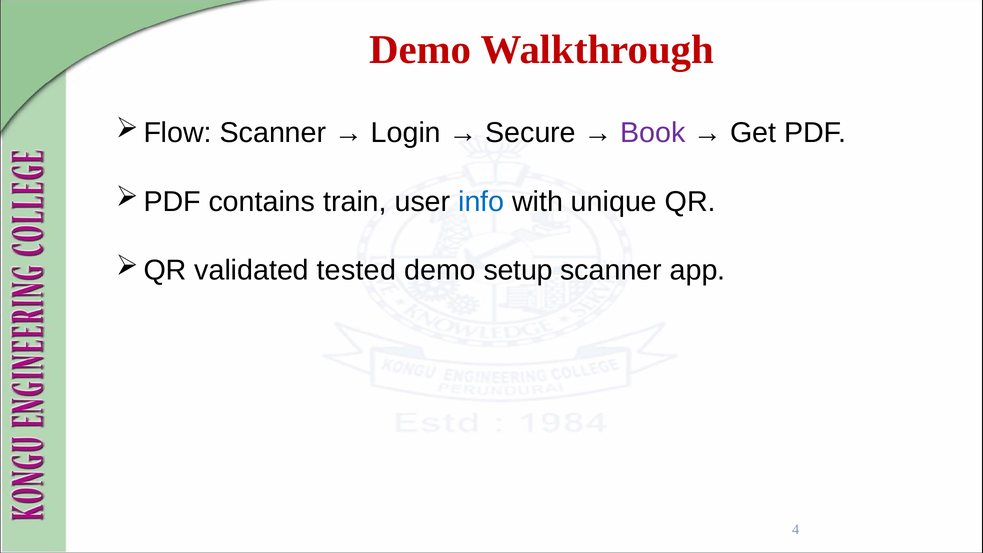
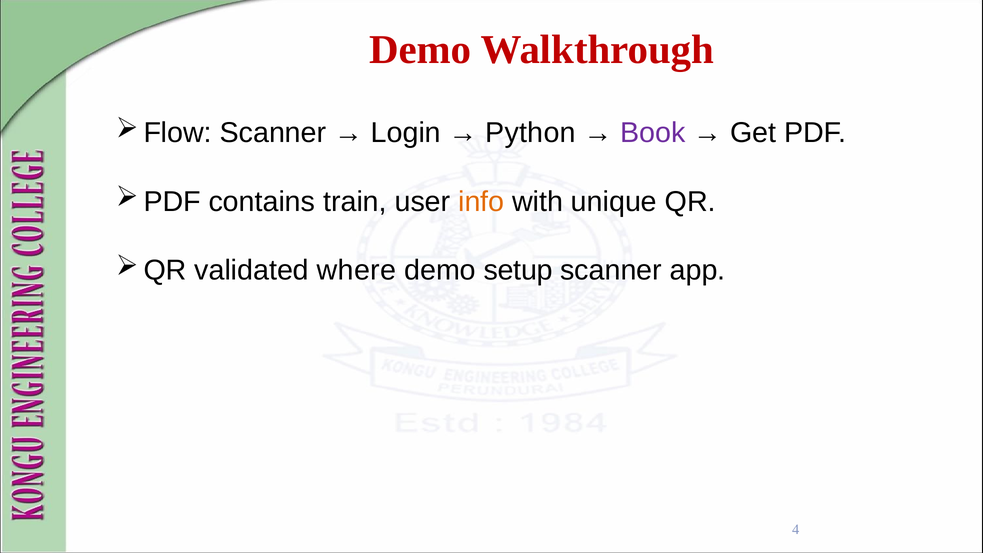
Secure: Secure -> Python
info colour: blue -> orange
tested: tested -> where
